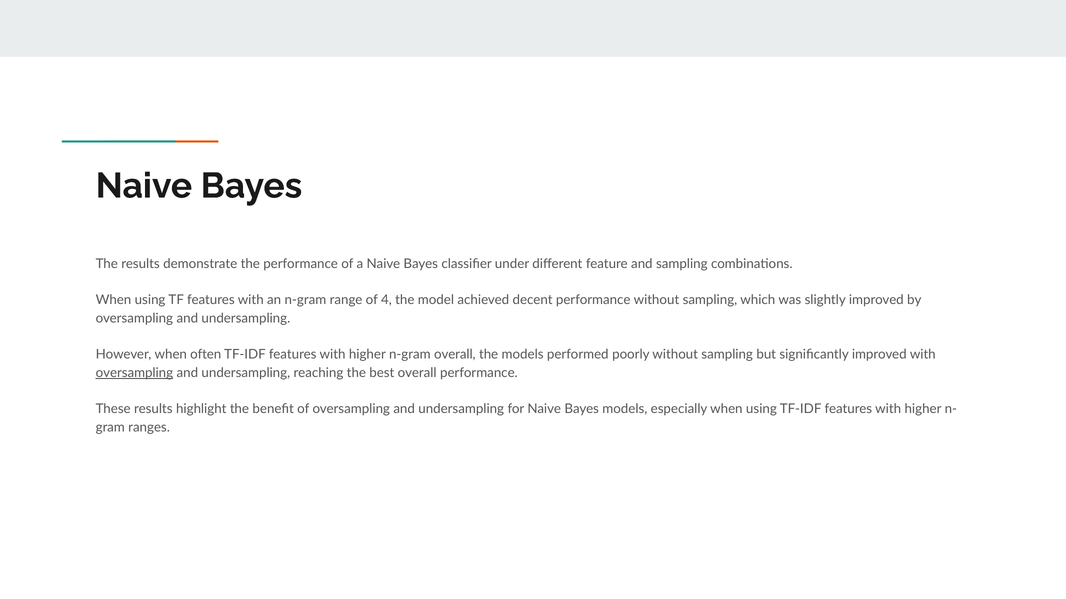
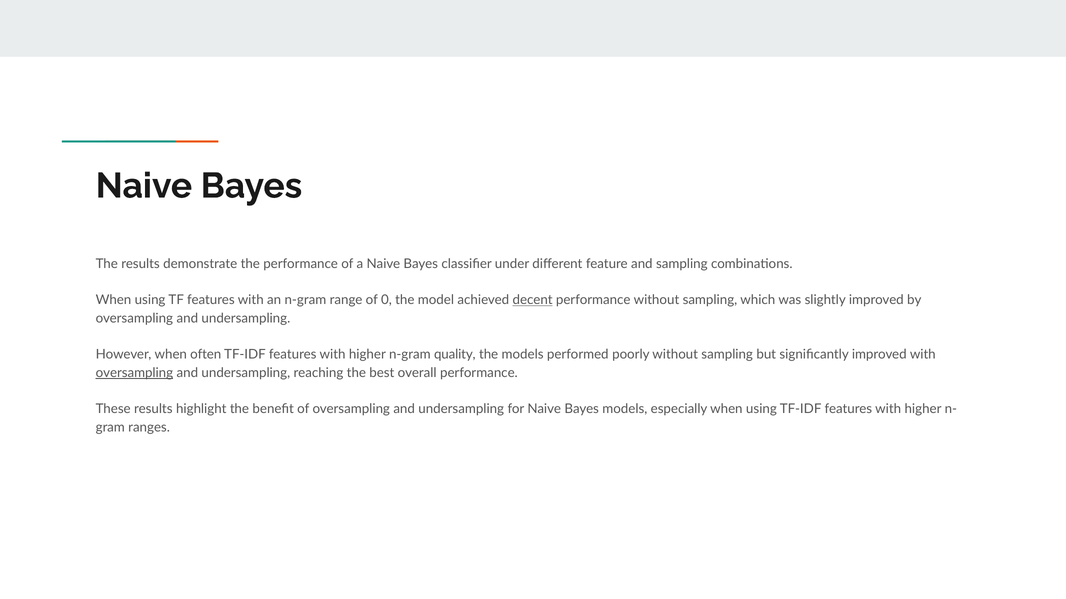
4: 4 -> 0
decent underline: none -> present
n-gram overall: overall -> quality
